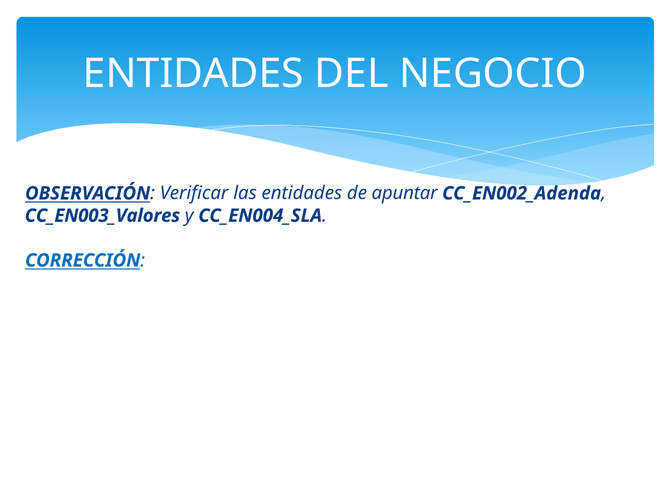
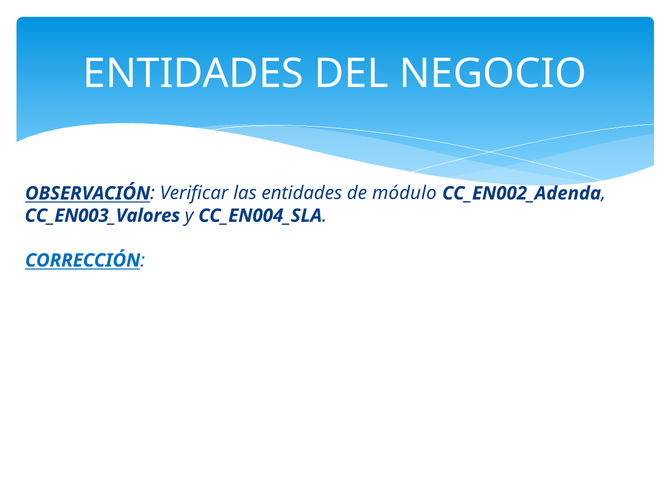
apuntar: apuntar -> módulo
